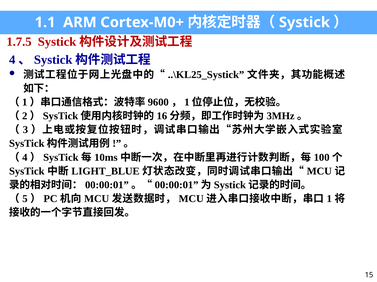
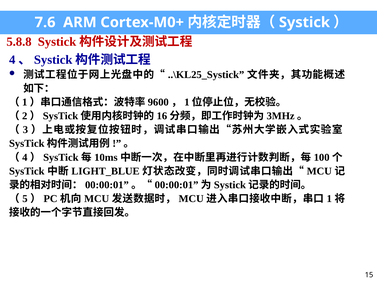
1.1: 1.1 -> 7.6
1.7.5: 1.7.5 -> 5.8.8
